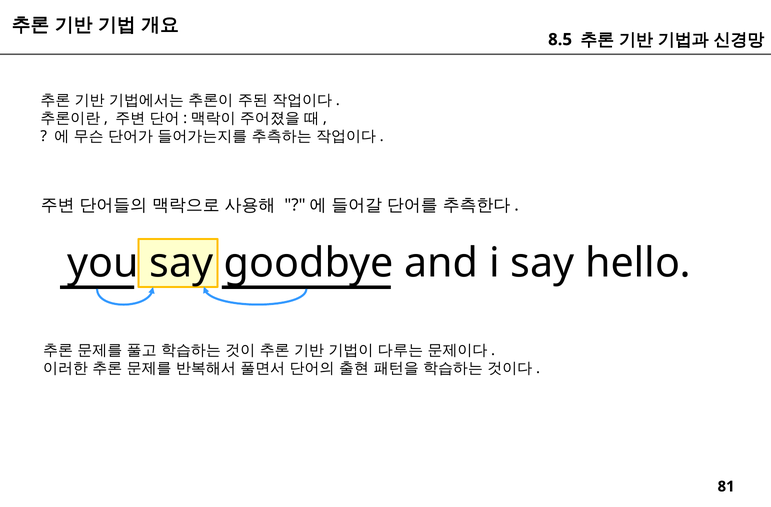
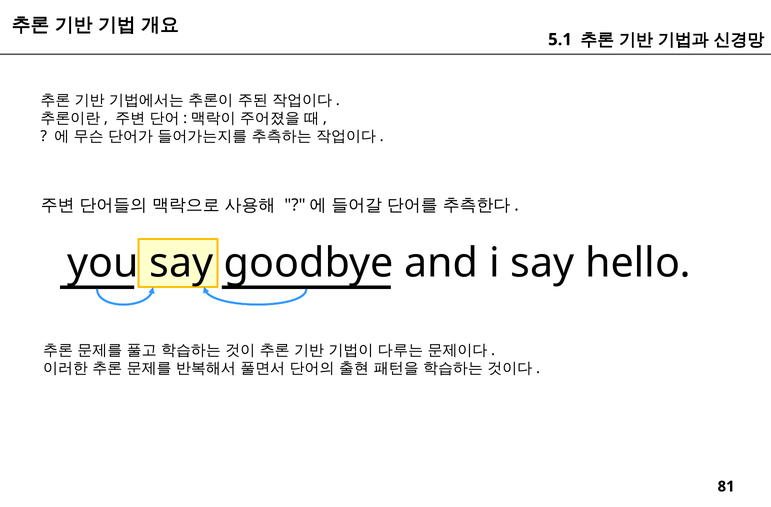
8.5: 8.5 -> 5.1
